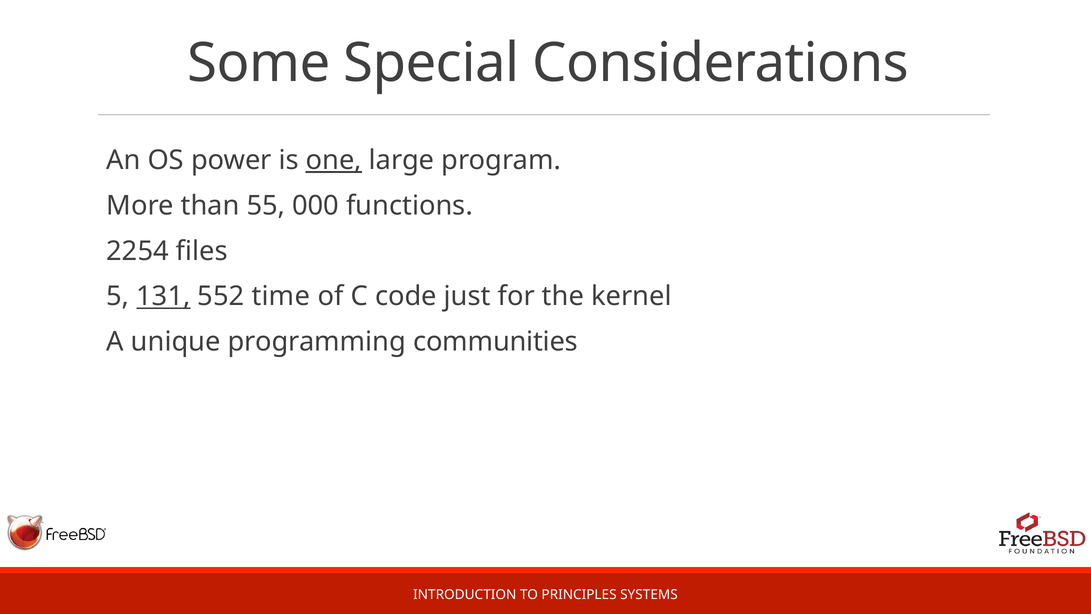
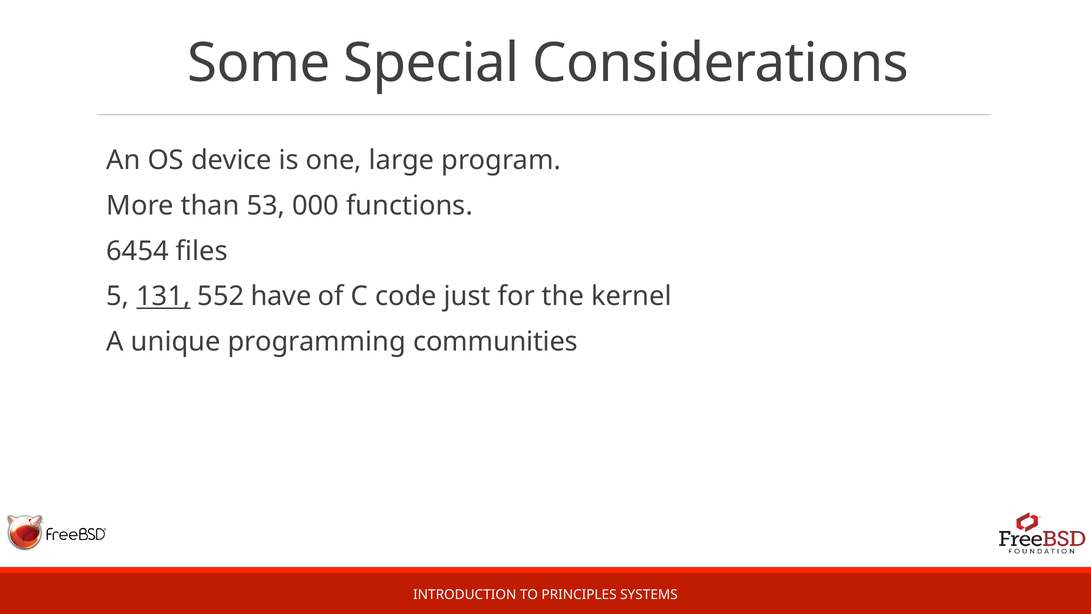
power: power -> device
one underline: present -> none
55: 55 -> 53
2254: 2254 -> 6454
time: time -> have
